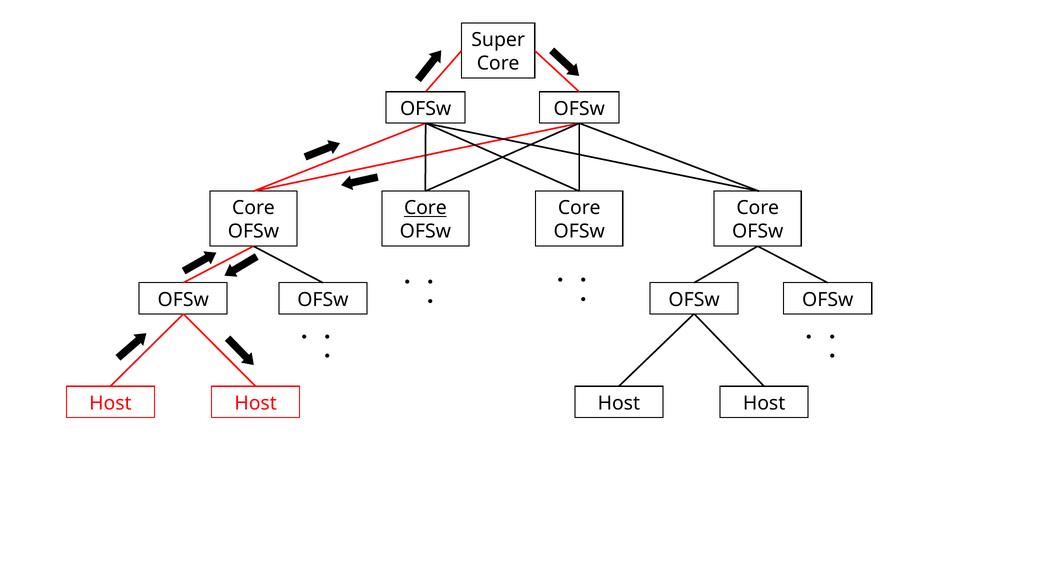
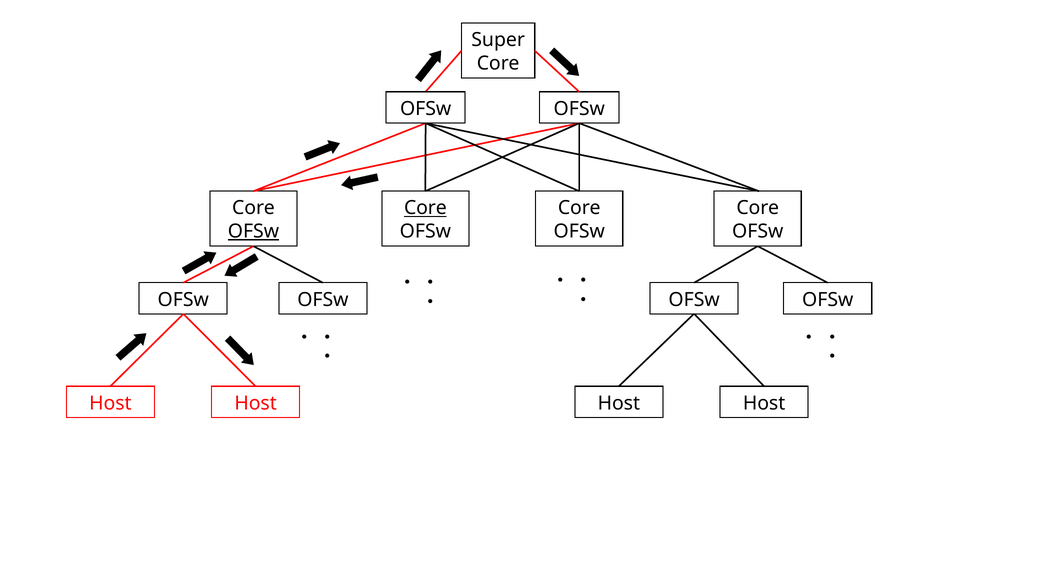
OFSw at (253, 231) underline: none -> present
